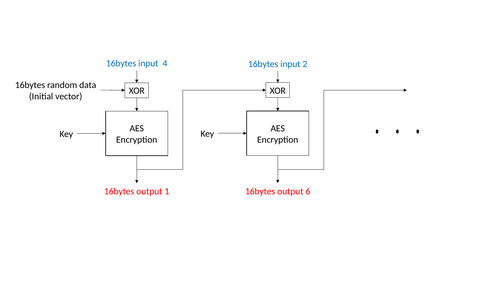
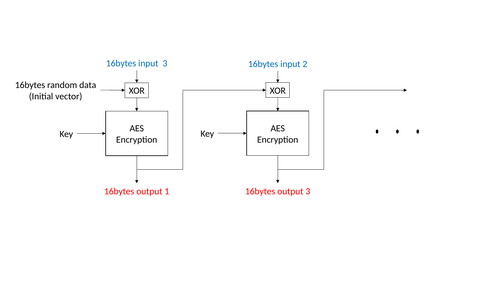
input 4: 4 -> 3
output 6: 6 -> 3
